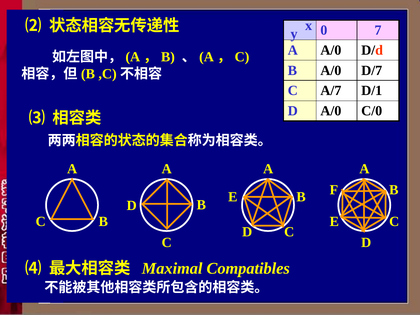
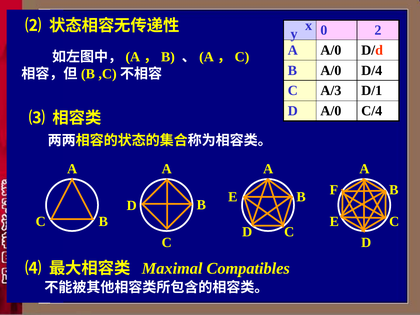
7: 7 -> 2
D/7: D/7 -> D/4
A/7: A/7 -> A/3
C/0: C/0 -> C/4
